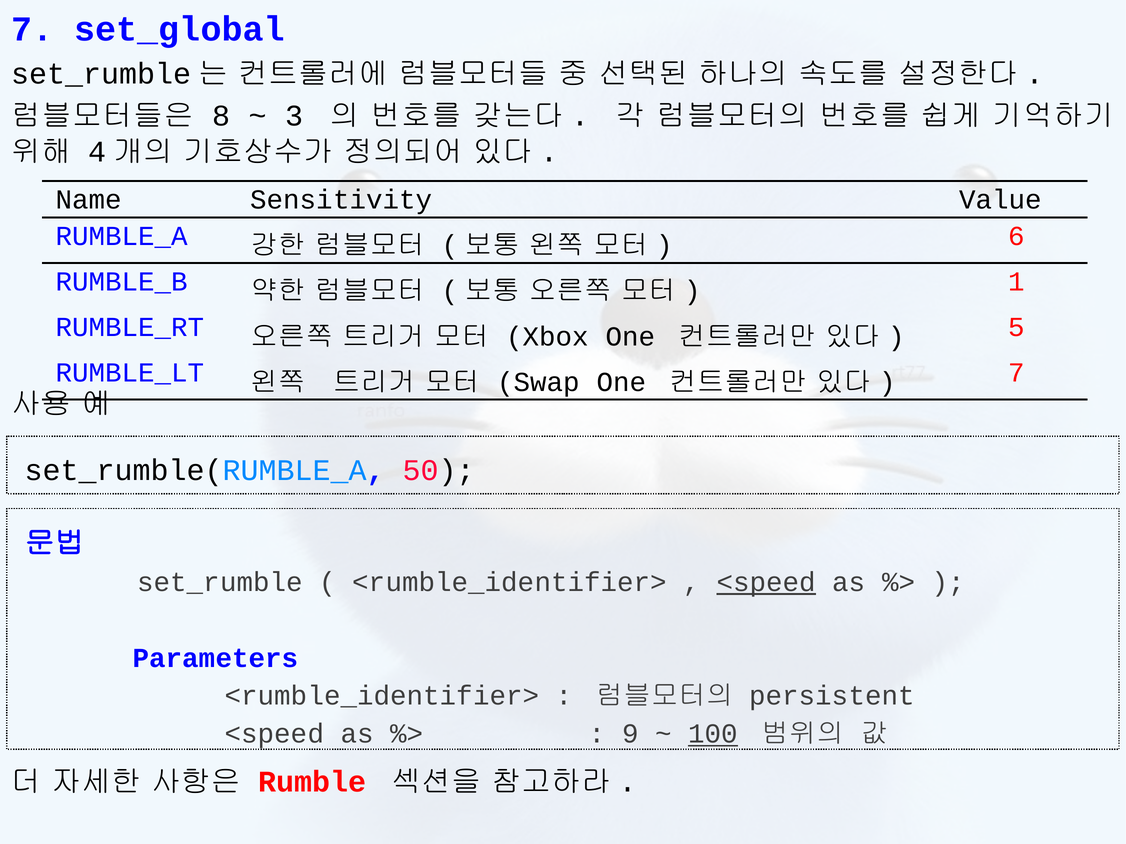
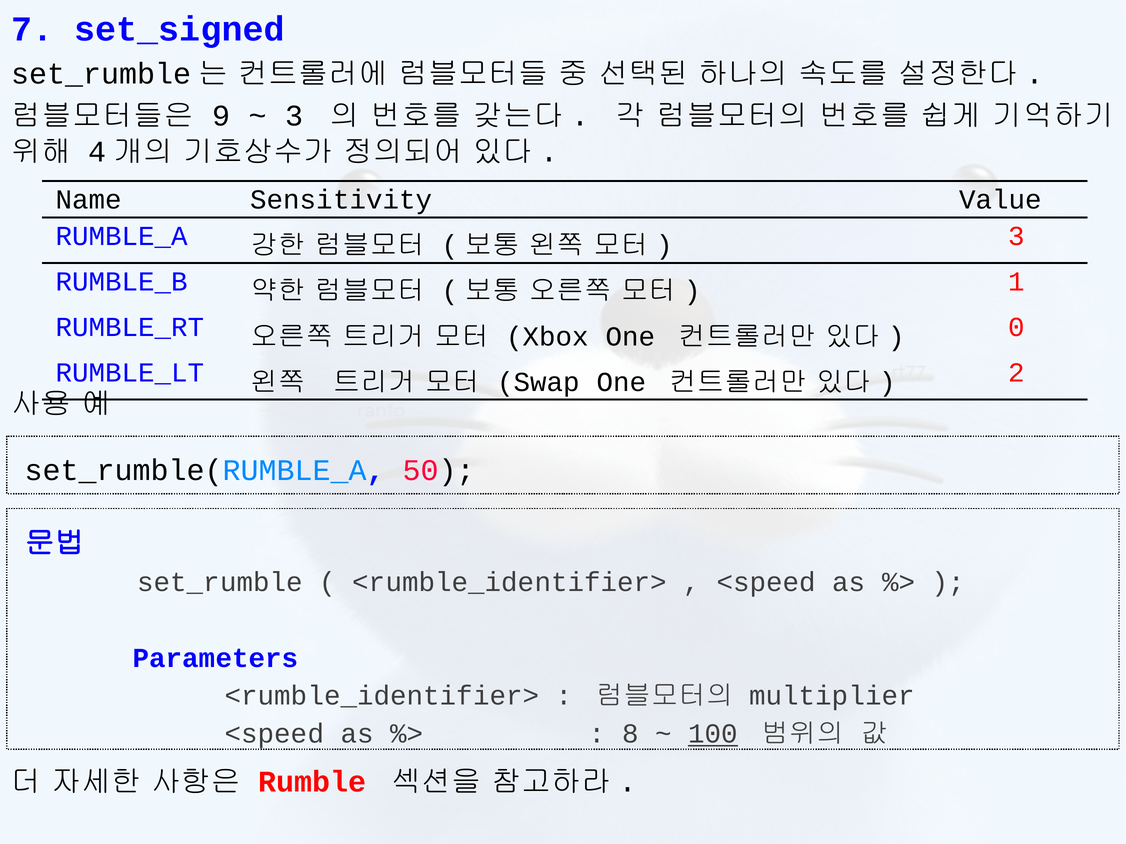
set_global: set_global -> set_signed
8: 8 -> 9
6 at (1017, 236): 6 -> 3
5: 5 -> 0
7 at (1017, 373): 7 -> 2
<speed at (766, 582) underline: present -> none
persistent: persistent -> multiplier
9: 9 -> 8
